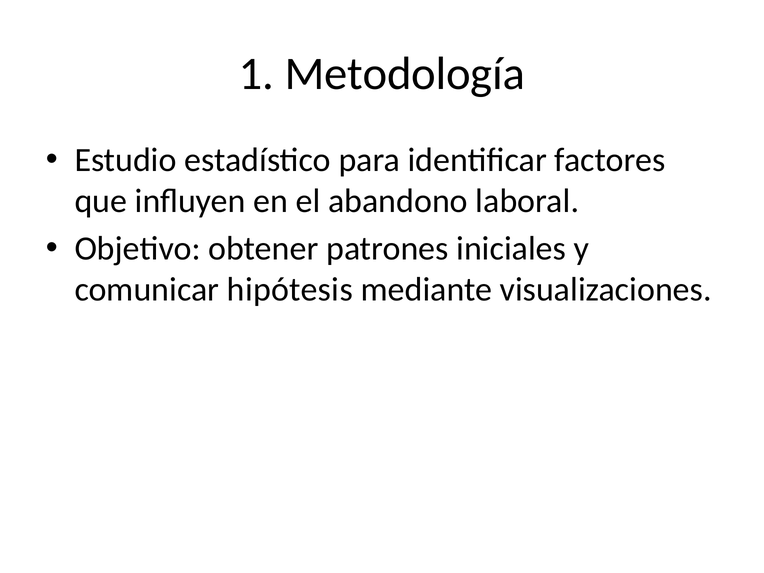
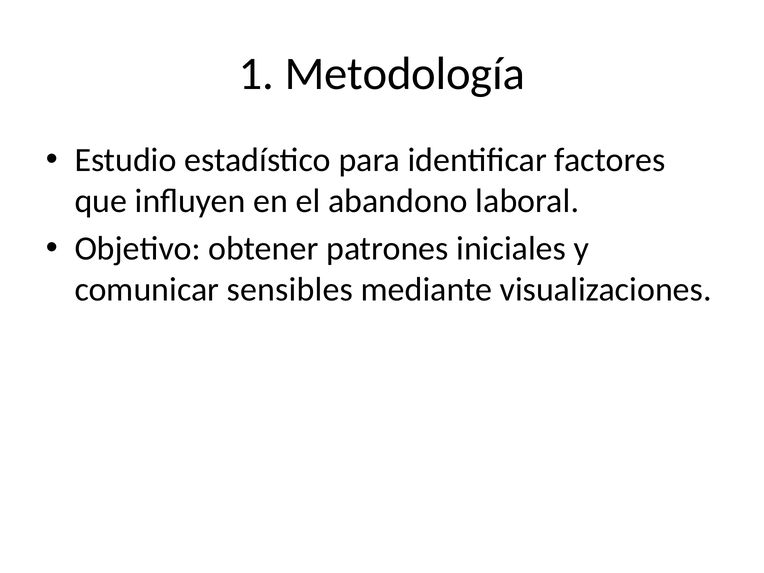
hipótesis: hipótesis -> sensibles
